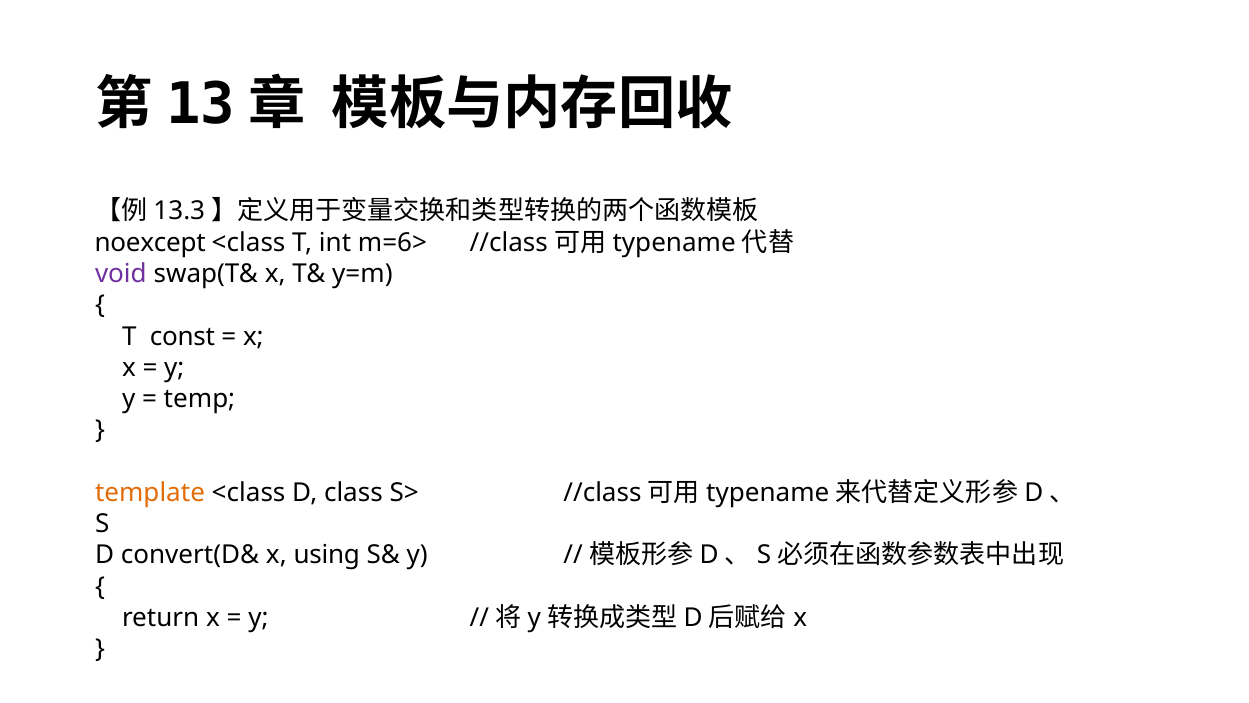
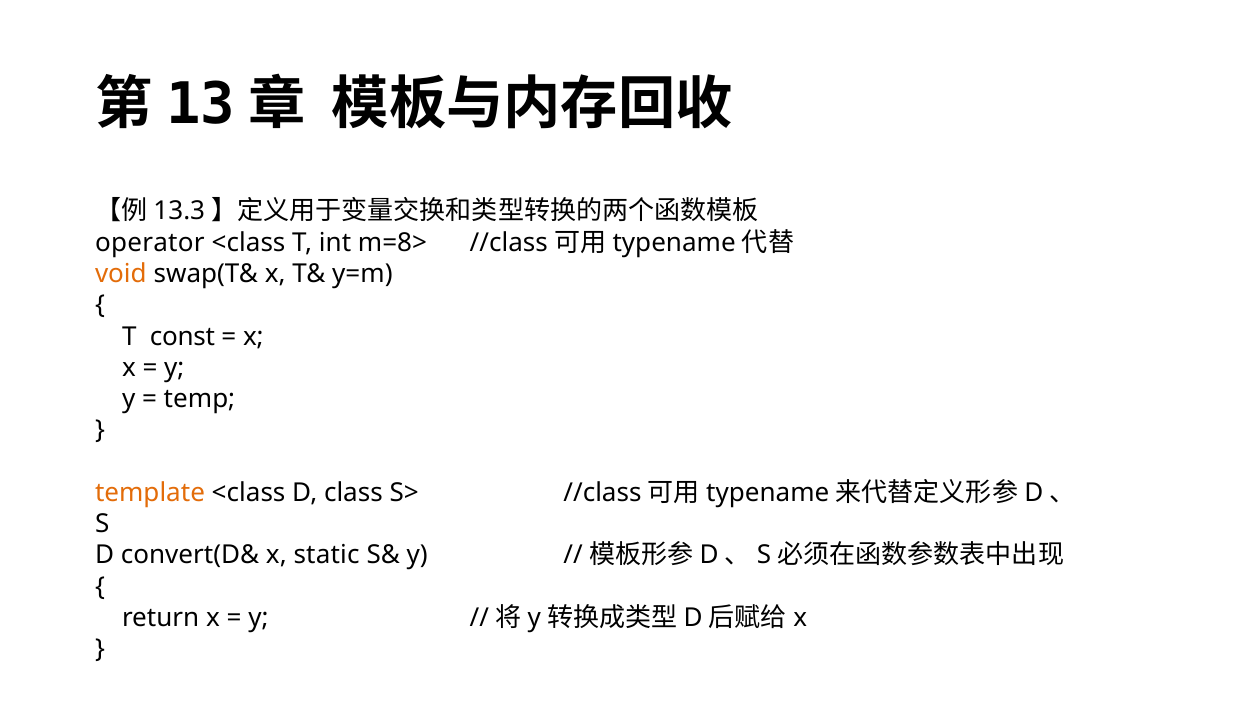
noexcept: noexcept -> operator
m=6>: m=6> -> m=8>
void colour: purple -> orange
using: using -> static
